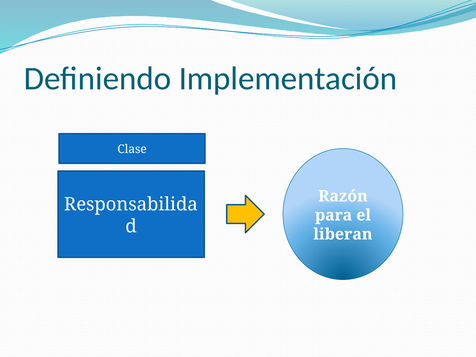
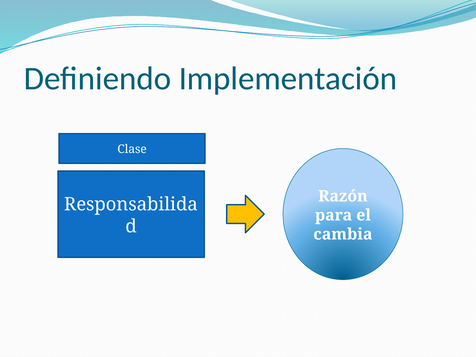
liberan: liberan -> cambia
